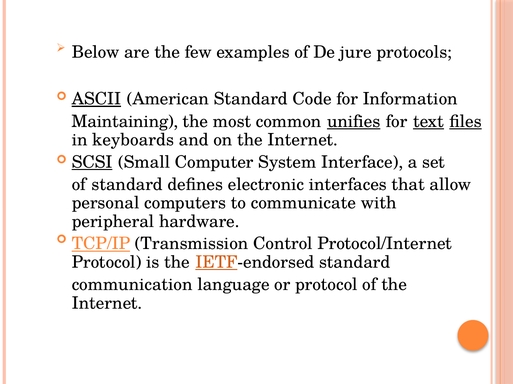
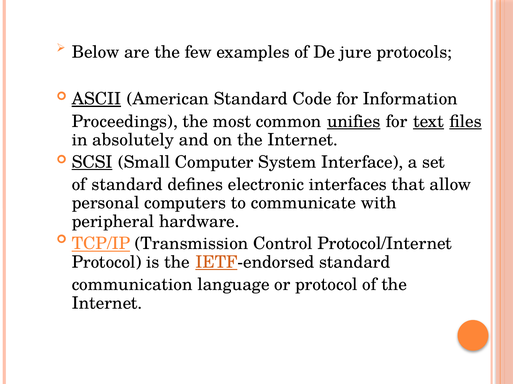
Maintaining: Maintaining -> Proceedings
keyboards: keyboards -> absolutely
